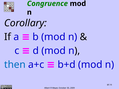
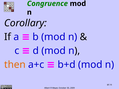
then colour: blue -> orange
